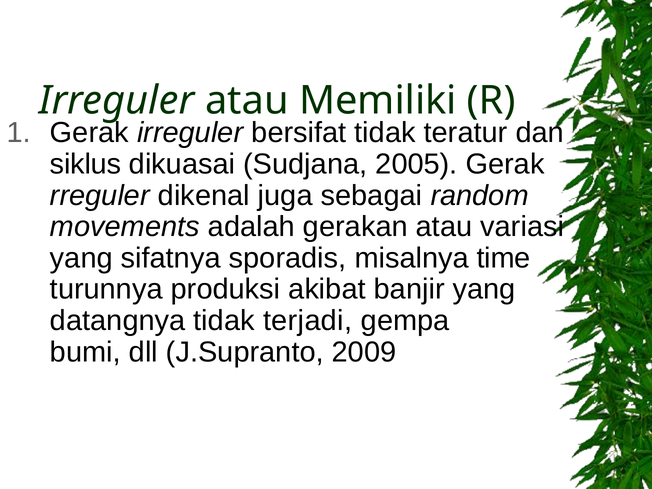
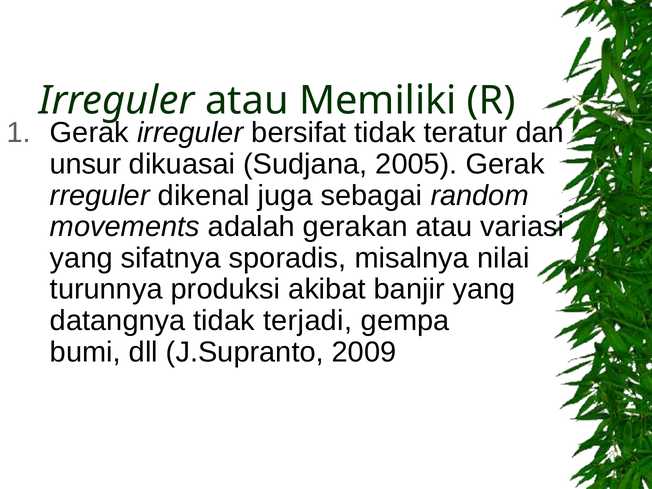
siklus: siklus -> unsur
time: time -> nilai
